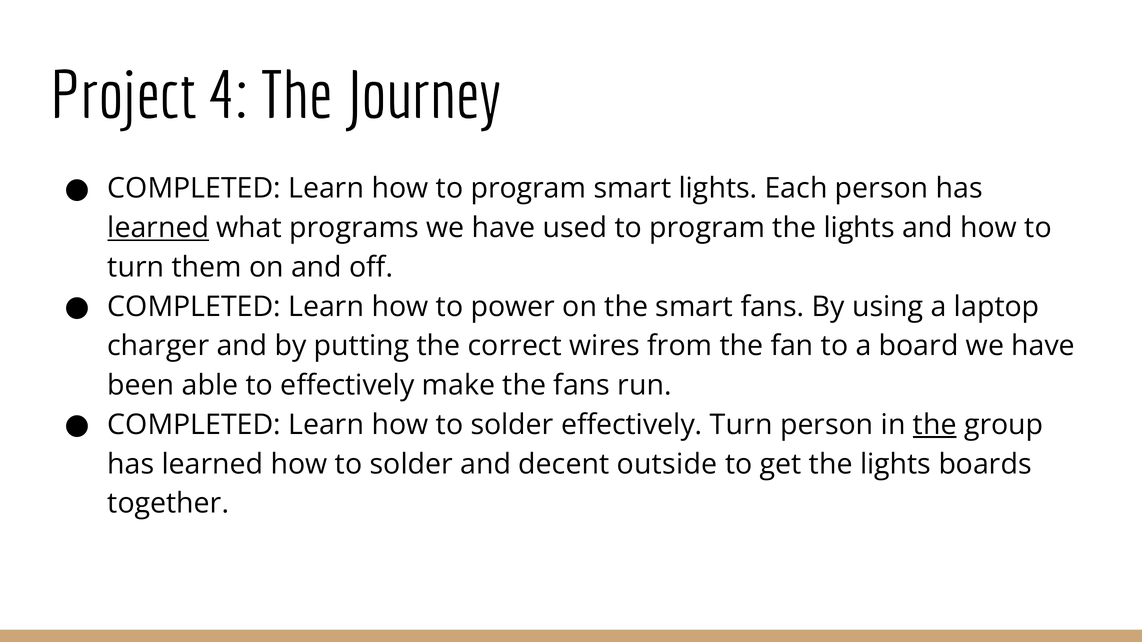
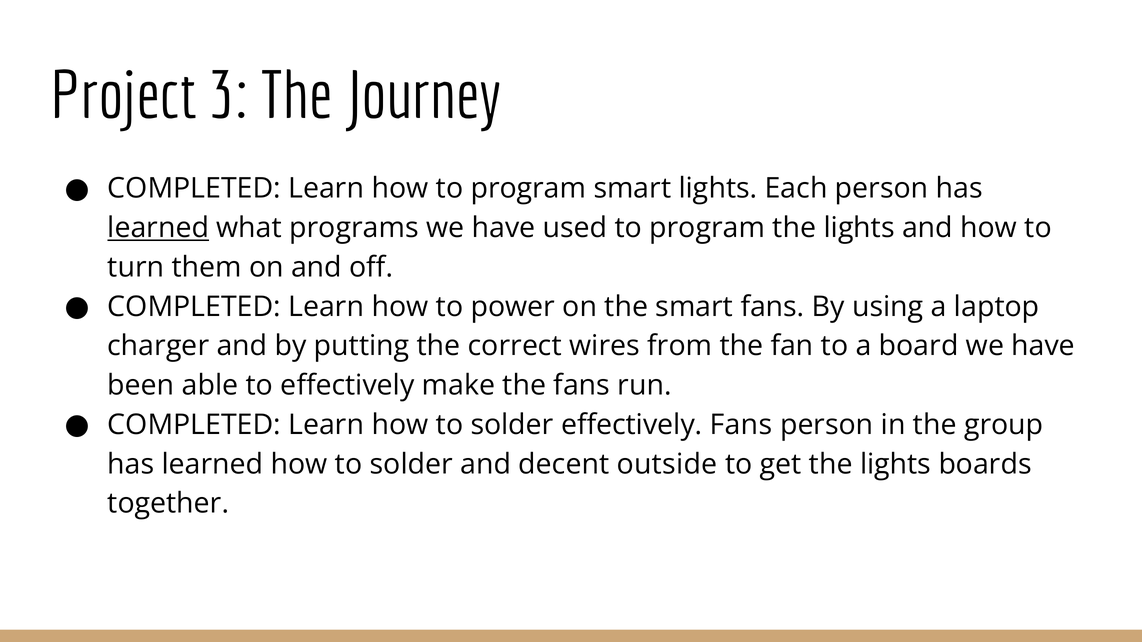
4: 4 -> 3
effectively Turn: Turn -> Fans
the at (935, 425) underline: present -> none
